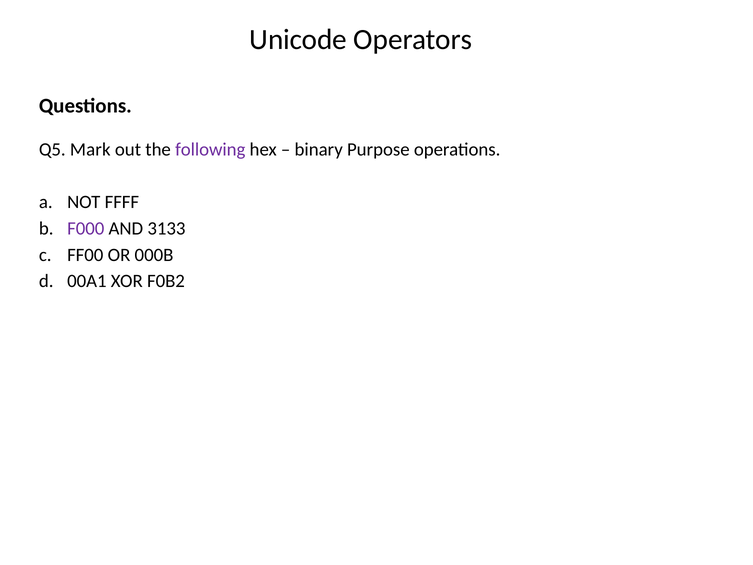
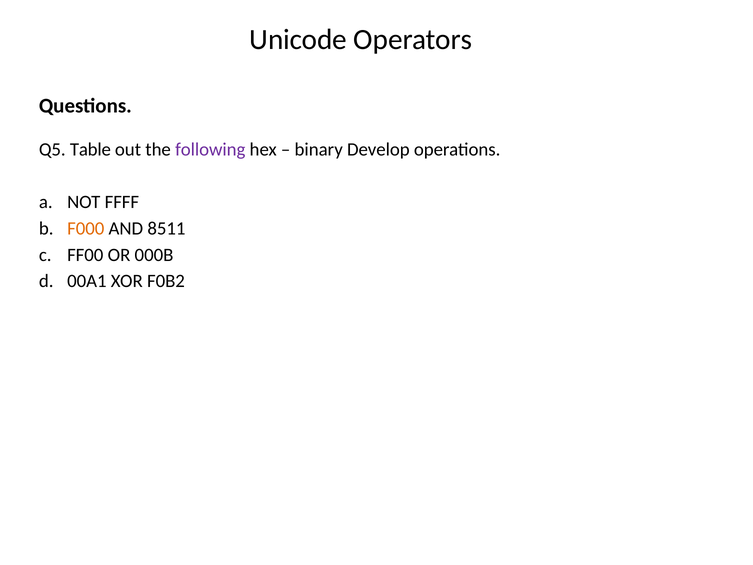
Mark: Mark -> Table
Purpose: Purpose -> Develop
F000 colour: purple -> orange
3133: 3133 -> 8511
